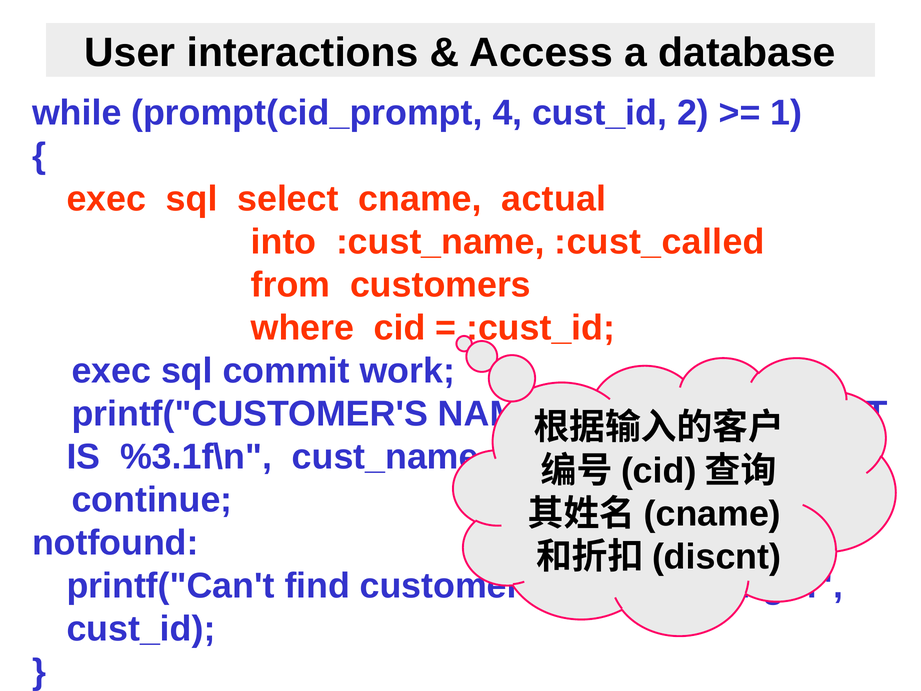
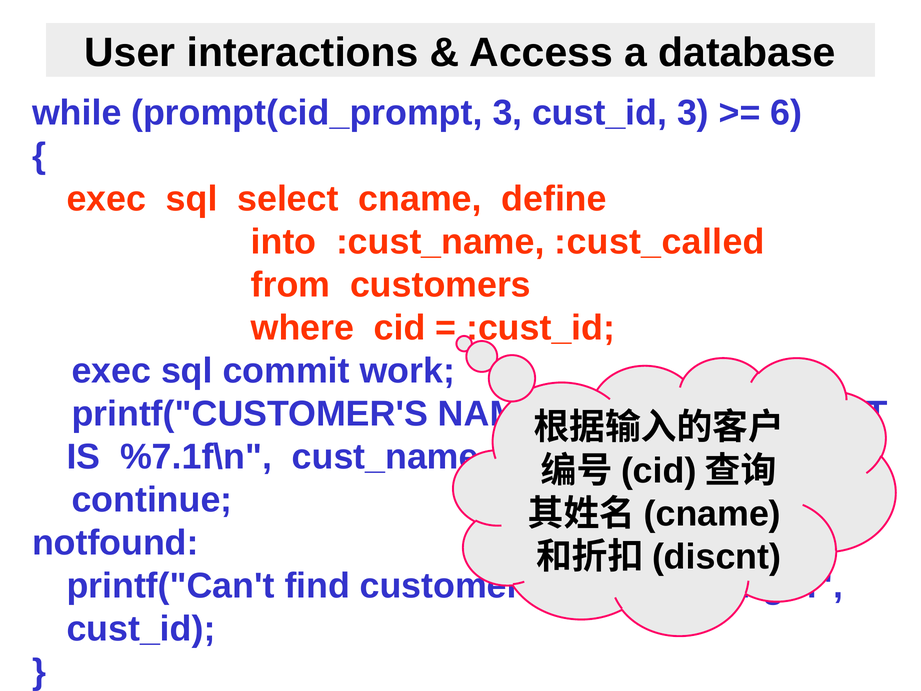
prompt(cid_prompt 4: 4 -> 3
cust_id 2: 2 -> 3
1: 1 -> 6
actual: actual -> define
%3.1f\n: %3.1f\n -> %7.1f\n
